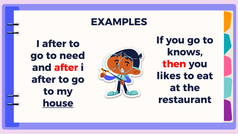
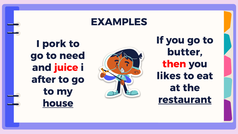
after at (54, 44): after -> pork
knows: knows -> butter
and after: after -> juice
restaurant underline: none -> present
